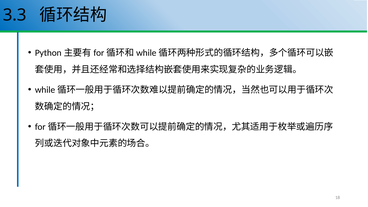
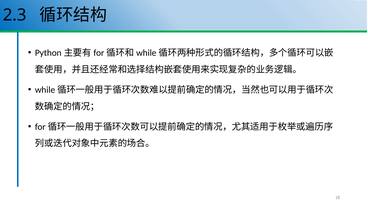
3.3: 3.3 -> 2.3
